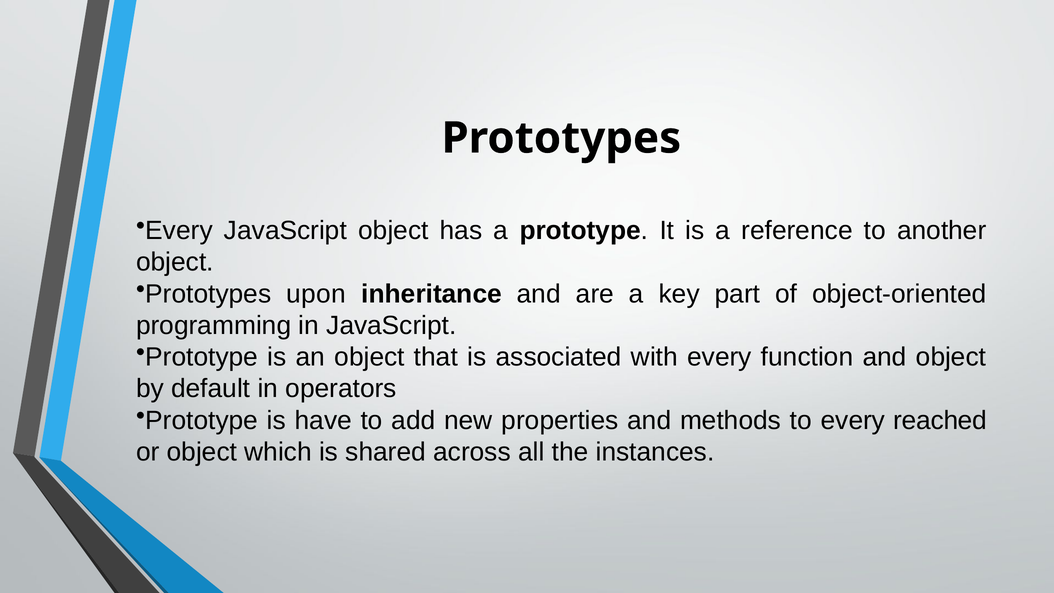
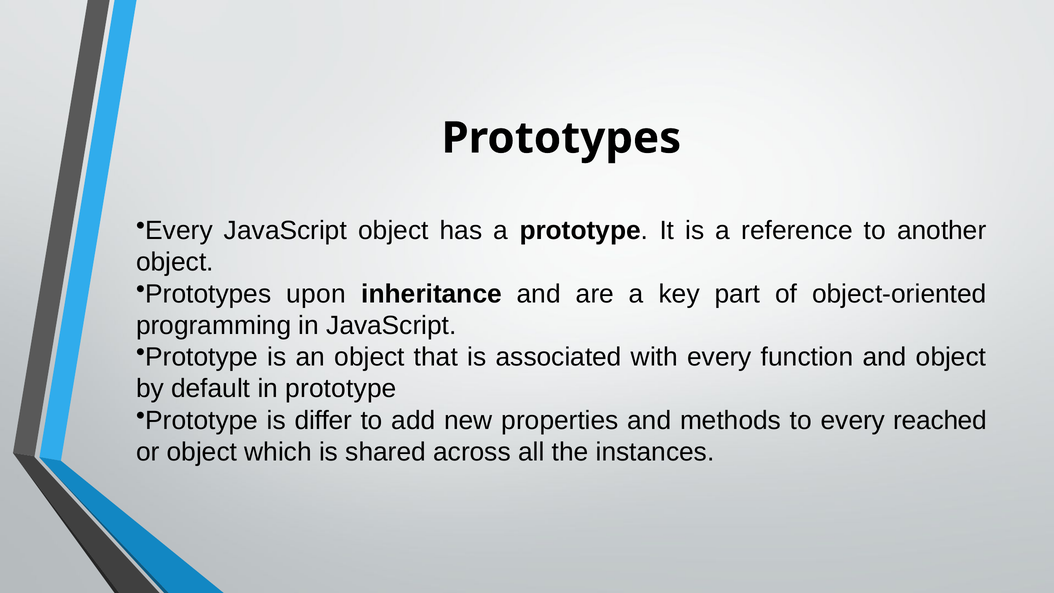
in operators: operators -> prototype
have: have -> differ
